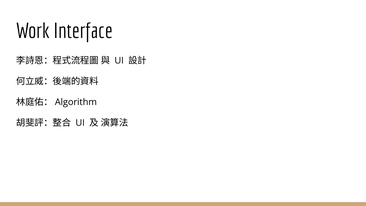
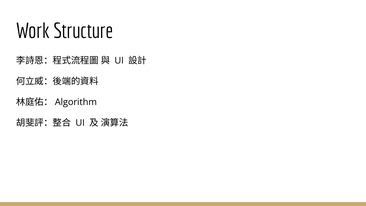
Interface: Interface -> Structure
